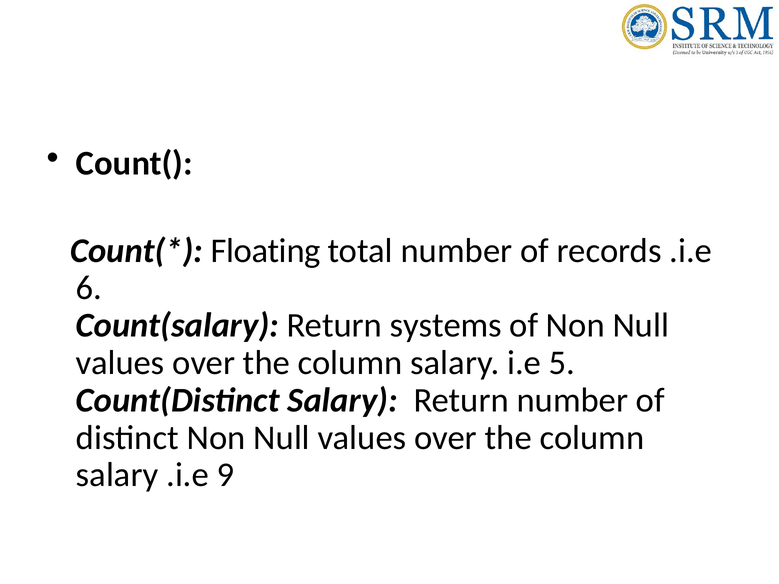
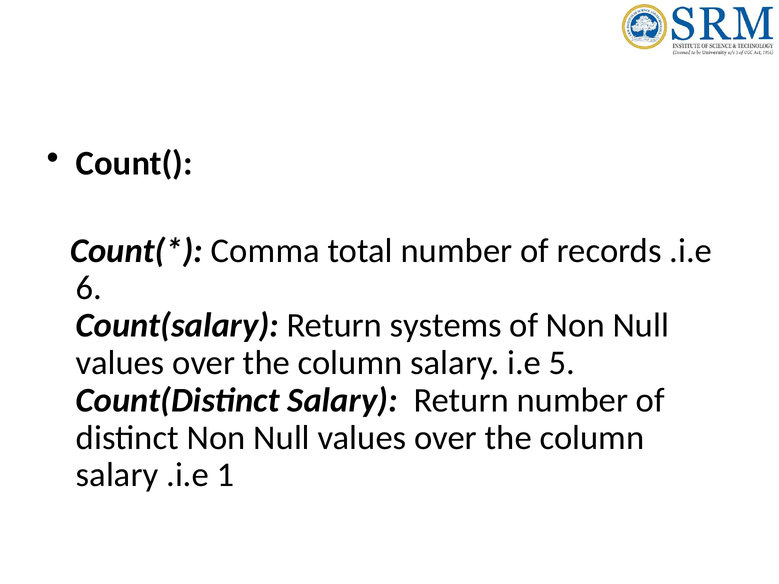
Floating: Floating -> Comma
9: 9 -> 1
